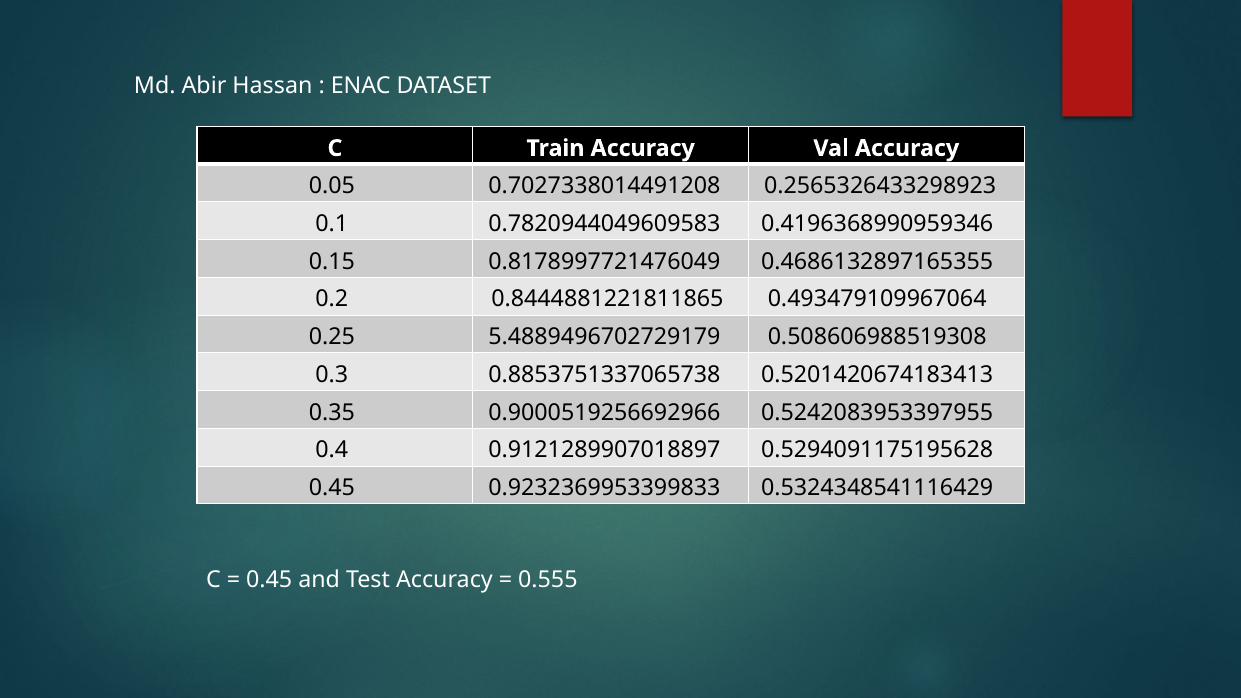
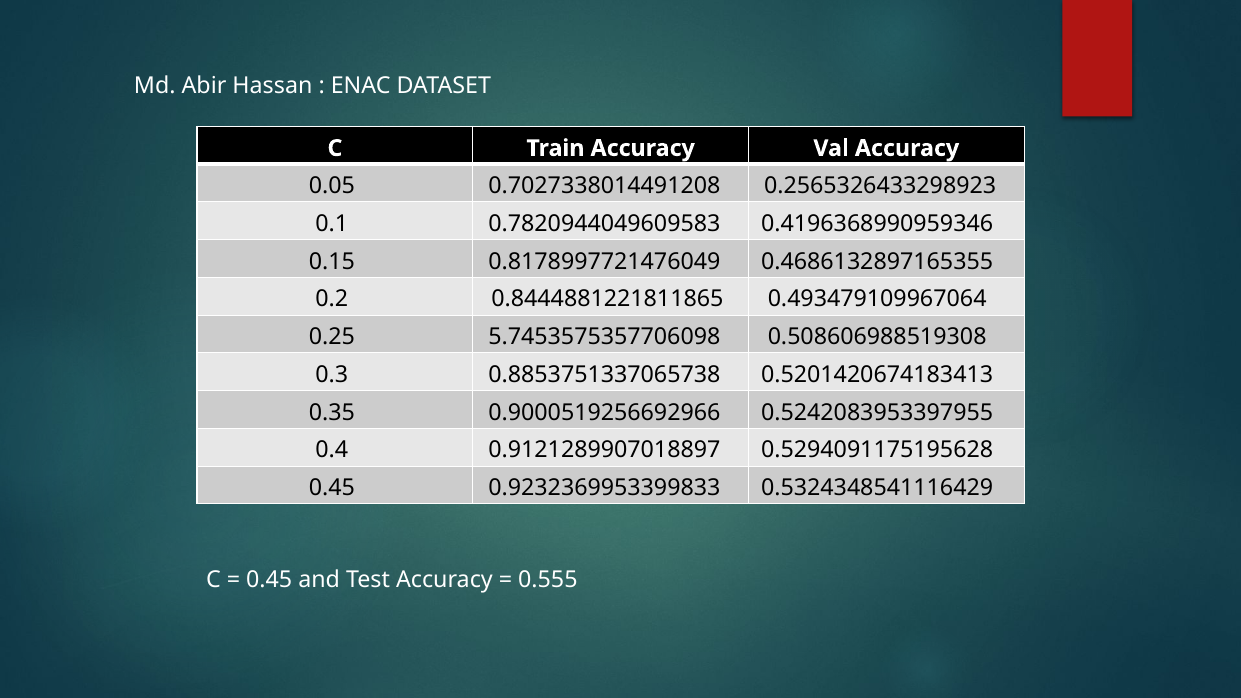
5.4889496702729179: 5.4889496702729179 -> 5.7453575357706098
